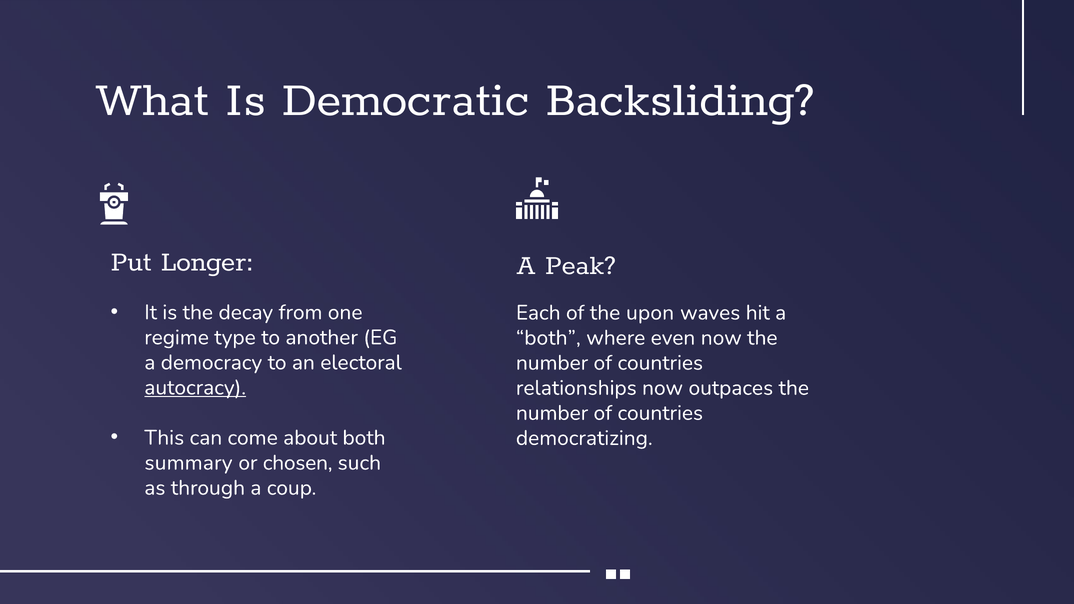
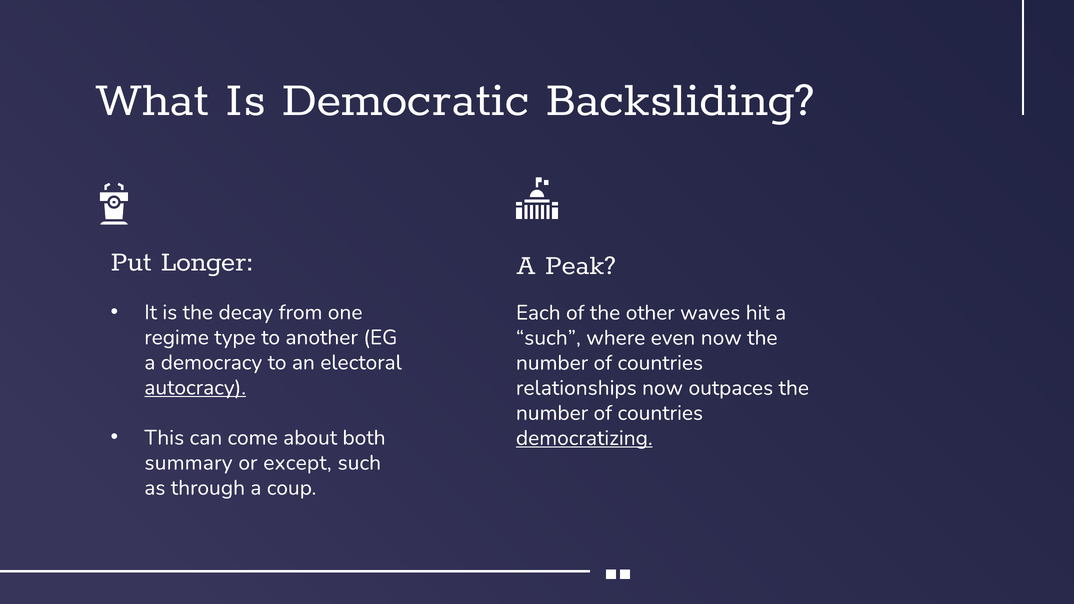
upon: upon -> other
both at (548, 338): both -> such
democratizing underline: none -> present
chosen: chosen -> except
